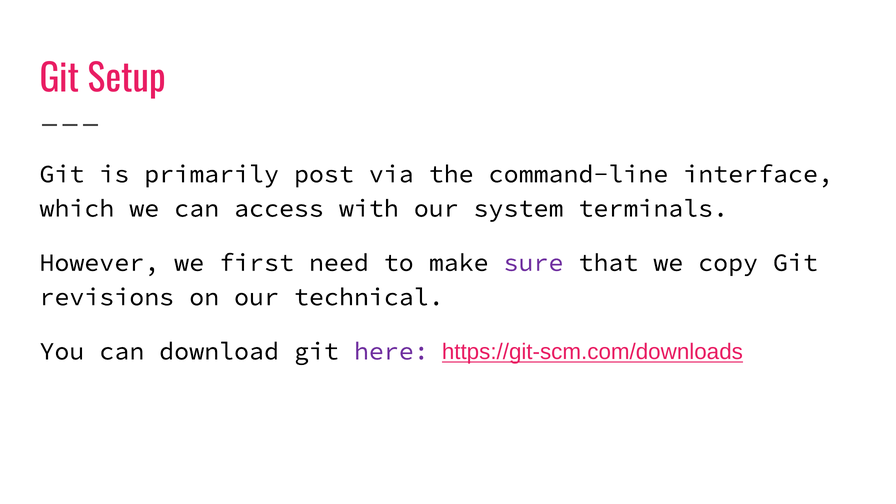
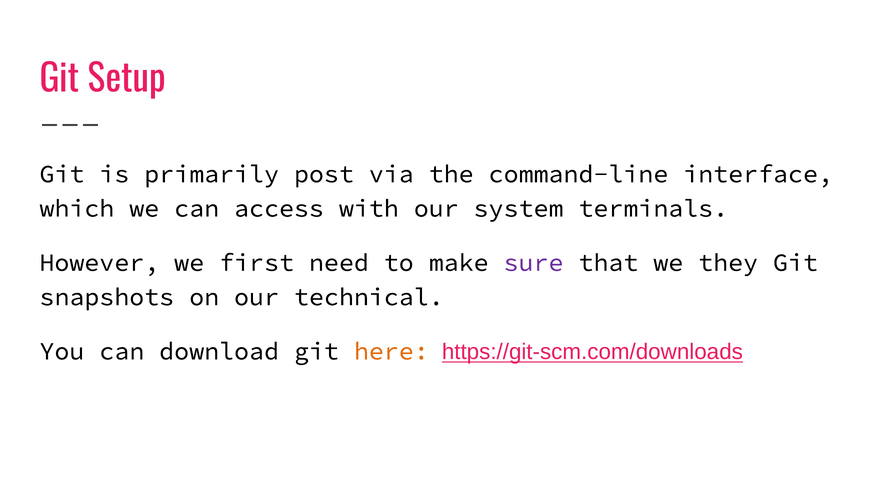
copy: copy -> they
revisions: revisions -> snapshots
here colour: purple -> orange
